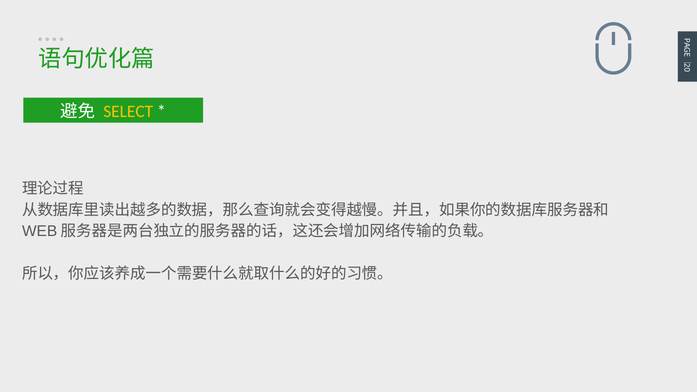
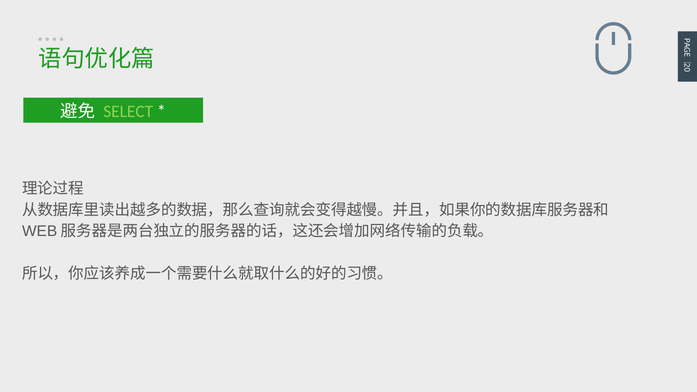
SELECT colour: yellow -> light green
